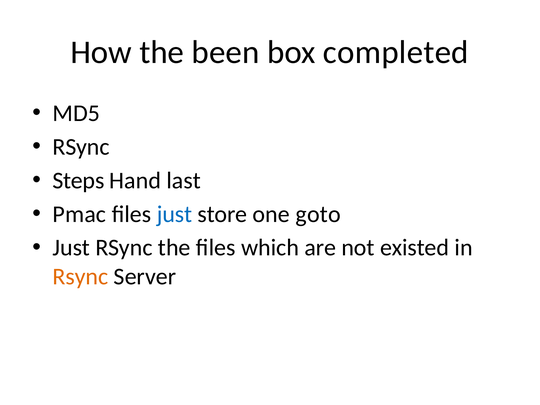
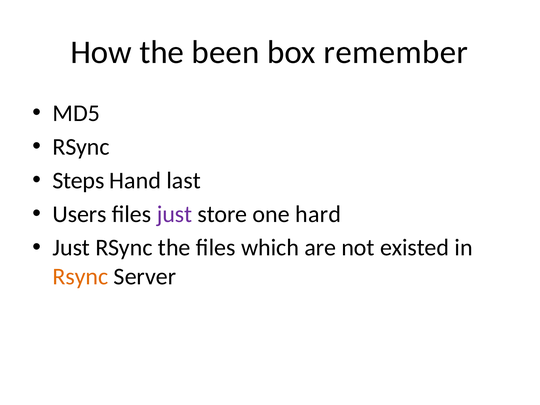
completed: completed -> remember
Pmac: Pmac -> Users
just at (174, 214) colour: blue -> purple
goto: goto -> hard
